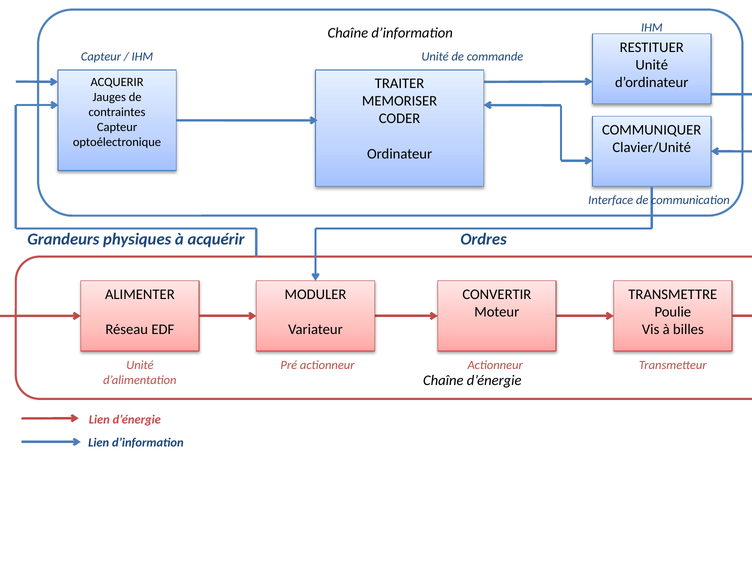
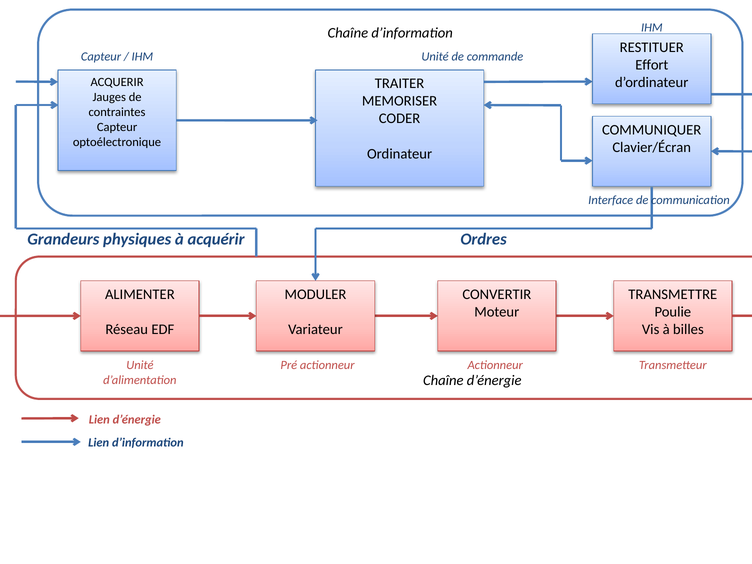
Unité at (652, 65): Unité -> Effort
Clavier/Unité: Clavier/Unité -> Clavier/Écran
